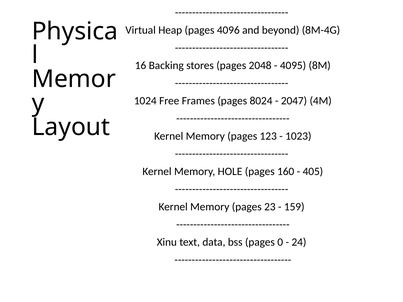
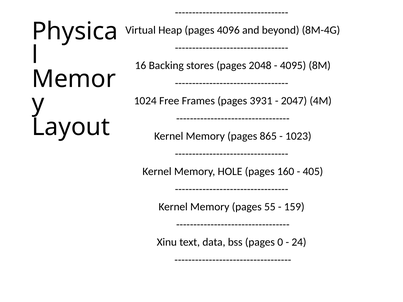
8024: 8024 -> 3931
123: 123 -> 865
23: 23 -> 55
